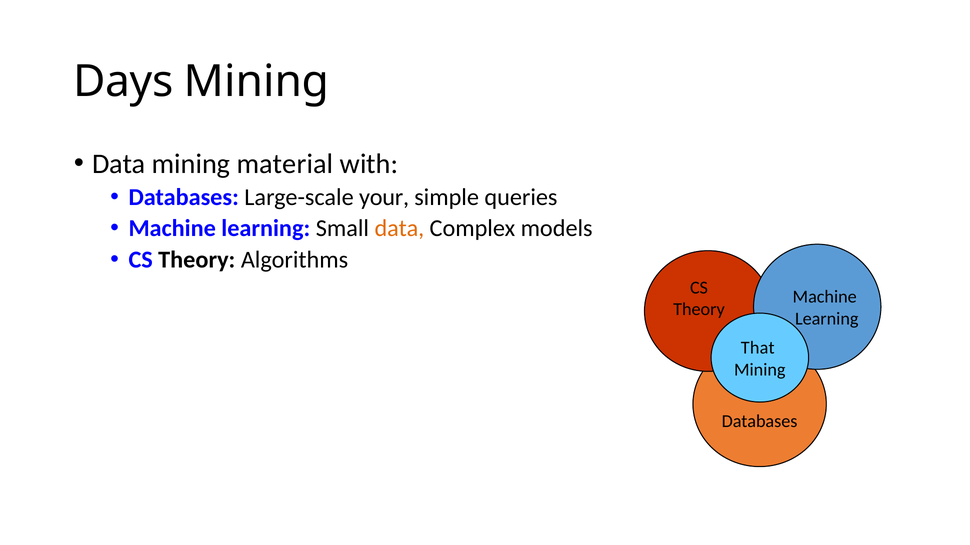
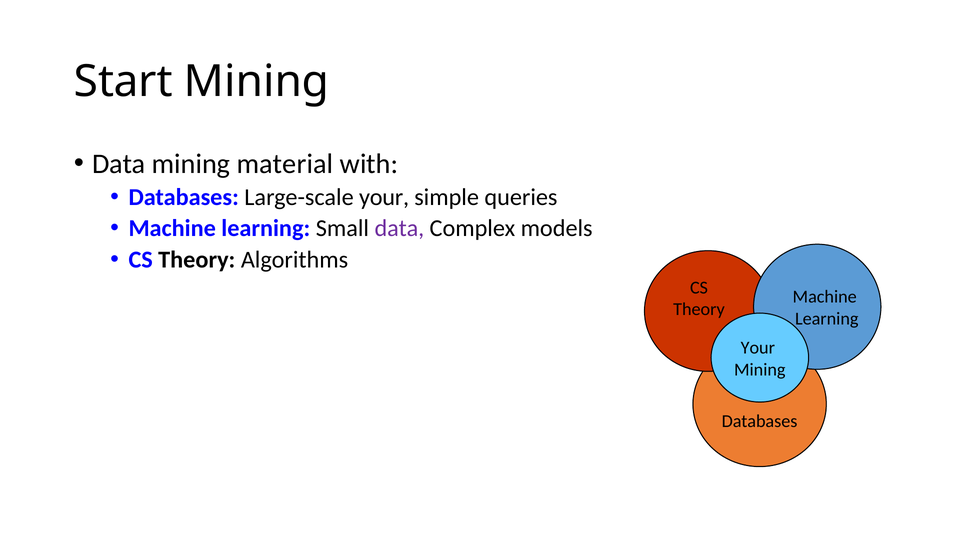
Days: Days -> Start
data at (399, 229) colour: orange -> purple
That at (758, 348): That -> Your
